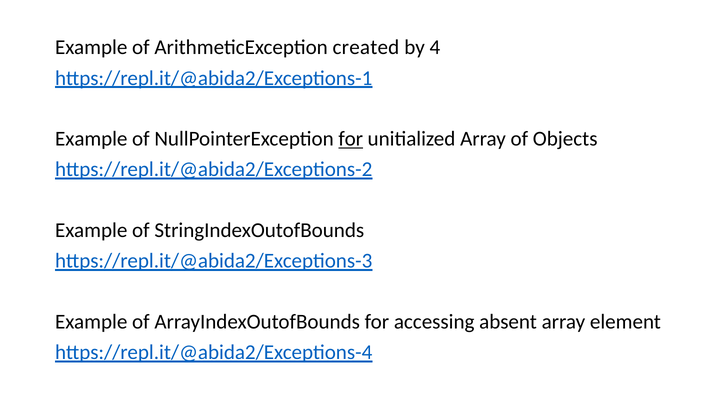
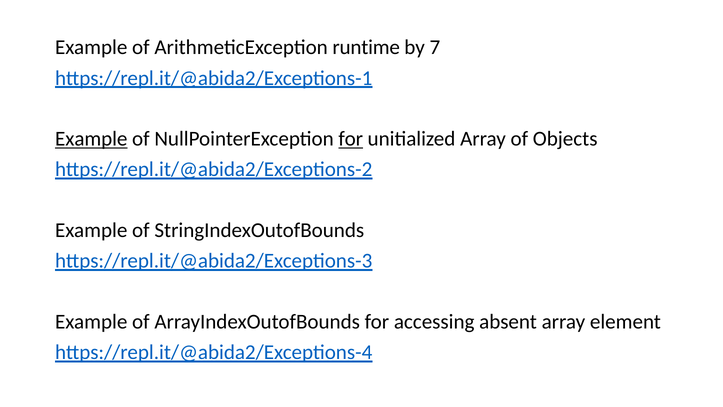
created: created -> runtime
4: 4 -> 7
Example at (91, 139) underline: none -> present
